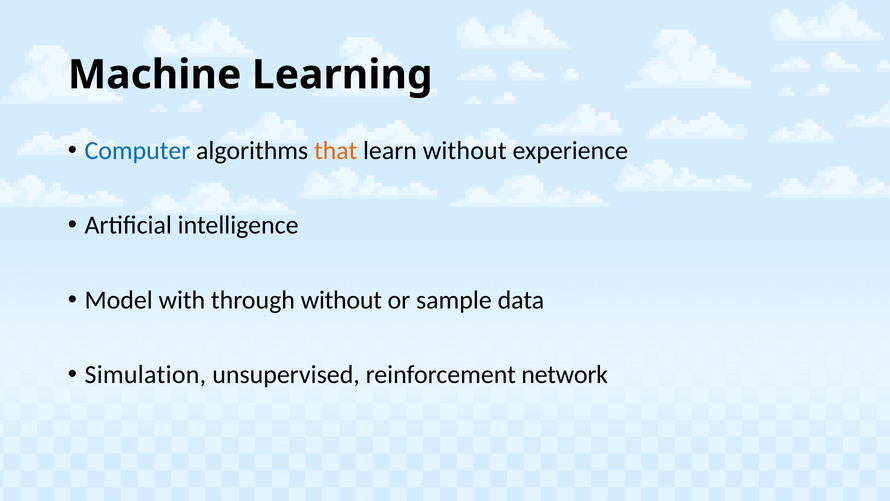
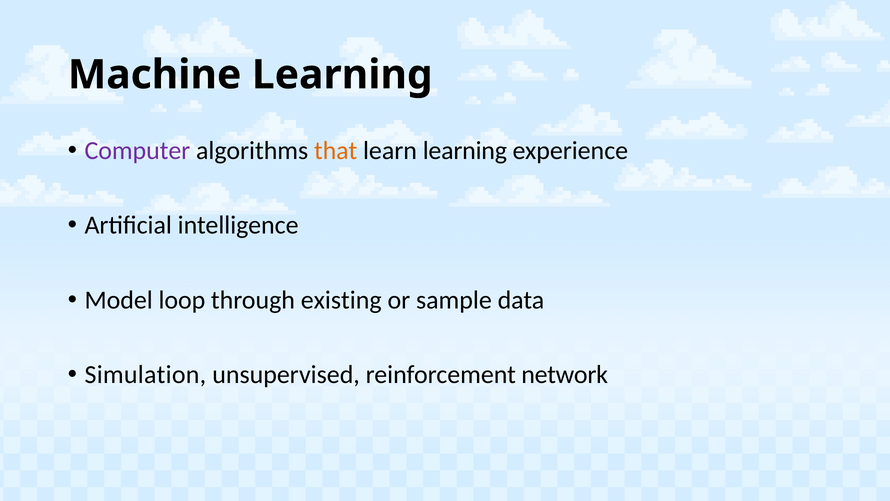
Computer colour: blue -> purple
learn without: without -> learning
with: with -> loop
through without: without -> existing
